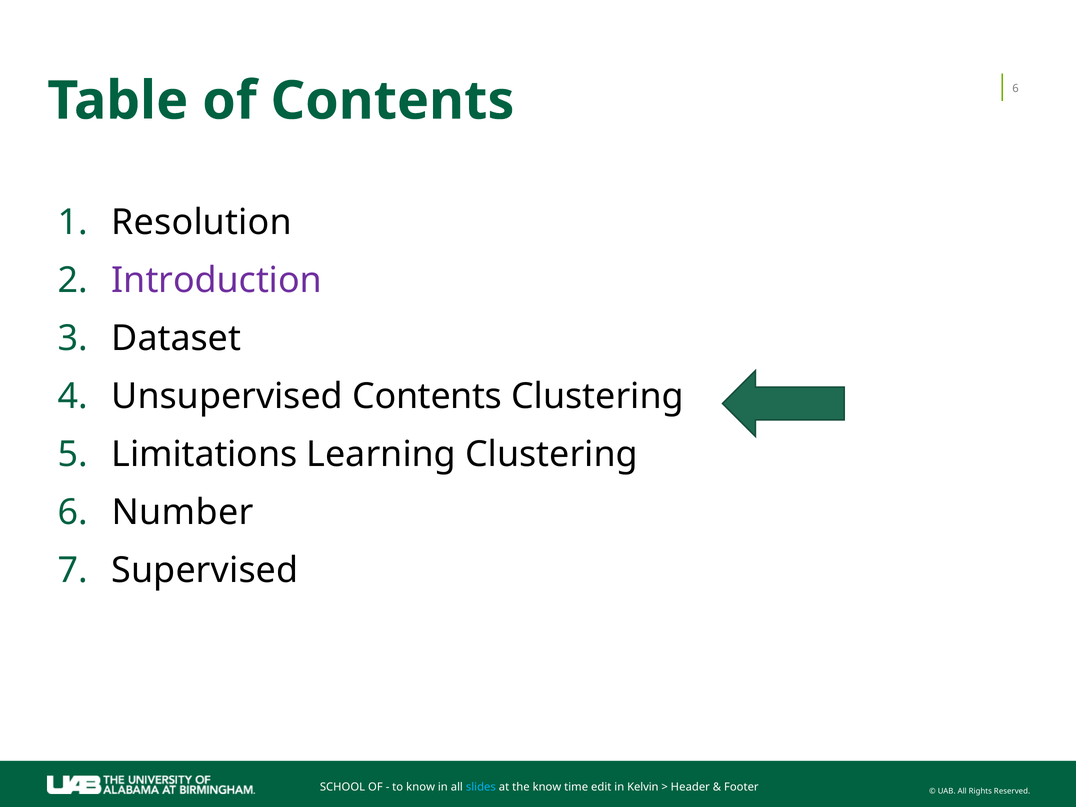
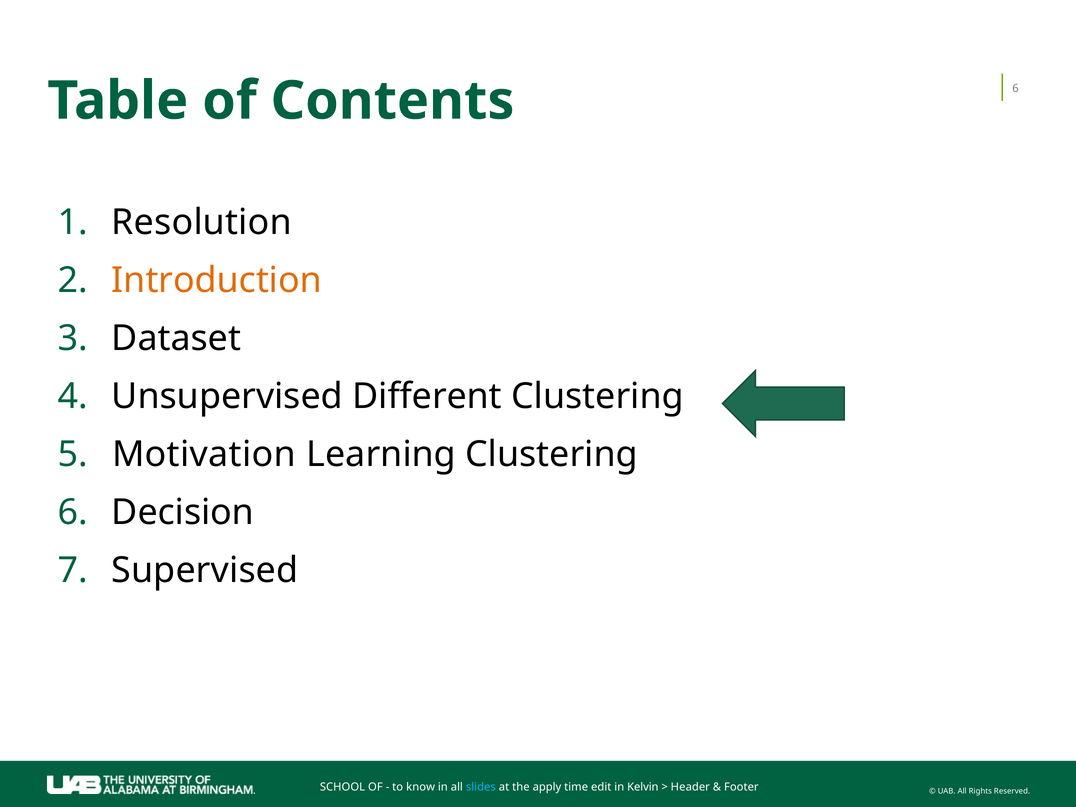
Introduction colour: purple -> orange
Unsupervised Contents: Contents -> Different
Limitations: Limitations -> Motivation
Number: Number -> Decision
the know: know -> apply
